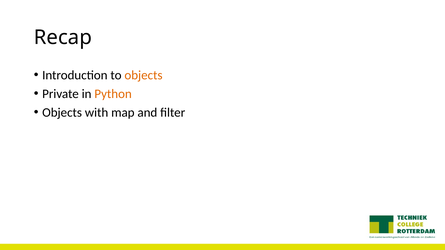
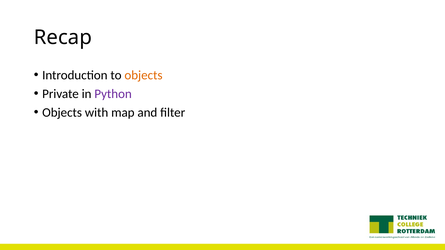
Python colour: orange -> purple
